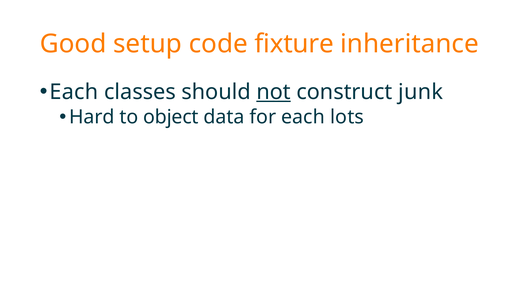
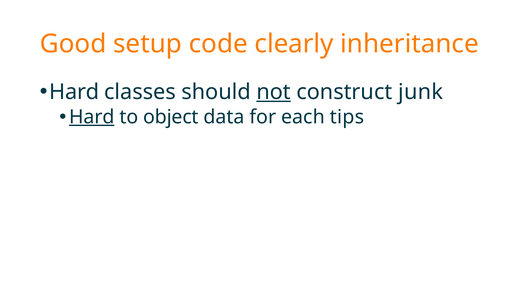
fixture: fixture -> clearly
Each at (74, 92): Each -> Hard
Hard at (92, 117) underline: none -> present
lots: lots -> tips
